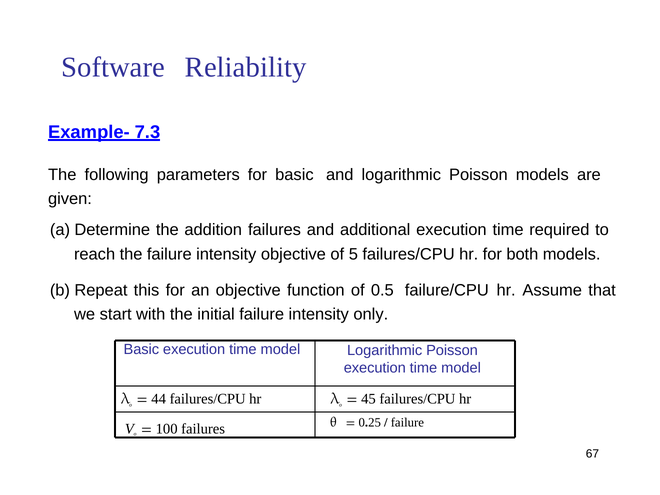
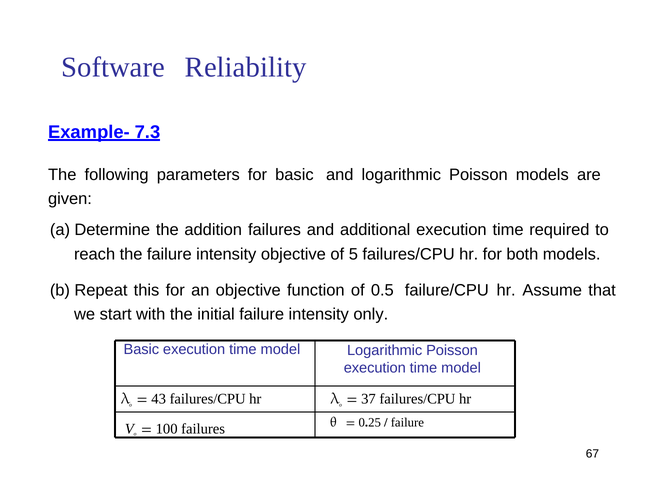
44: 44 -> 43
45: 45 -> 37
